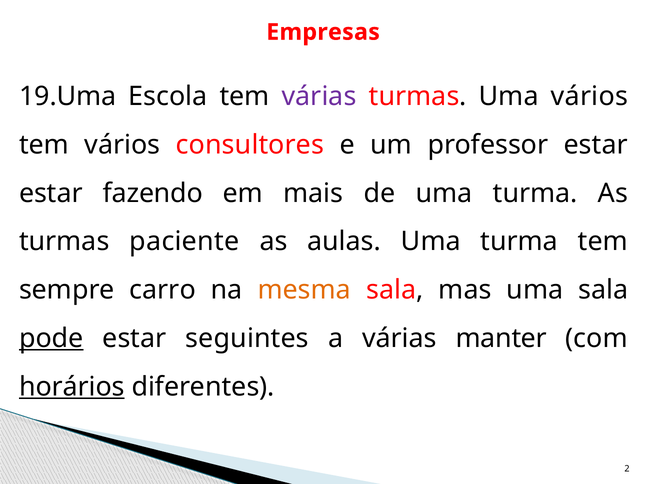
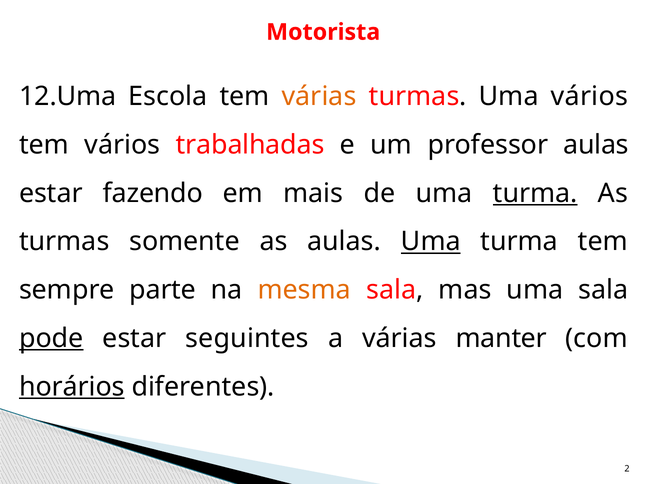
Empresas: Empresas -> Motorista
19.Uma: 19.Uma -> 12.Uma
várias at (319, 96) colour: purple -> orange
consultores: consultores -> trabalhadas
professor estar: estar -> aulas
turma at (535, 193) underline: none -> present
paciente: paciente -> somente
Uma at (431, 241) underline: none -> present
carro: carro -> parte
